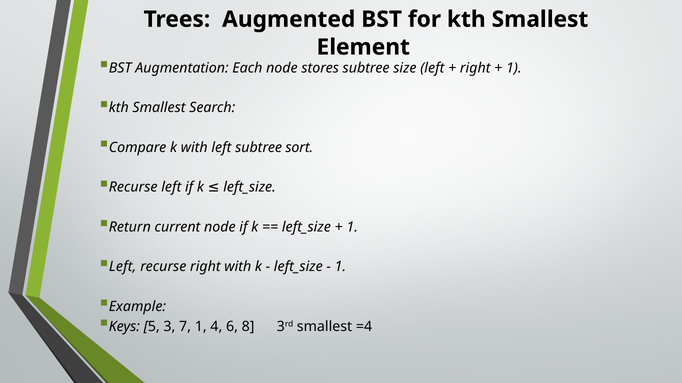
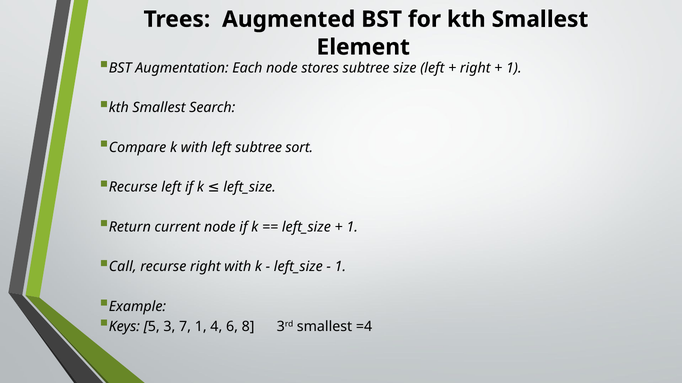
Left at (123, 267): Left -> Call
